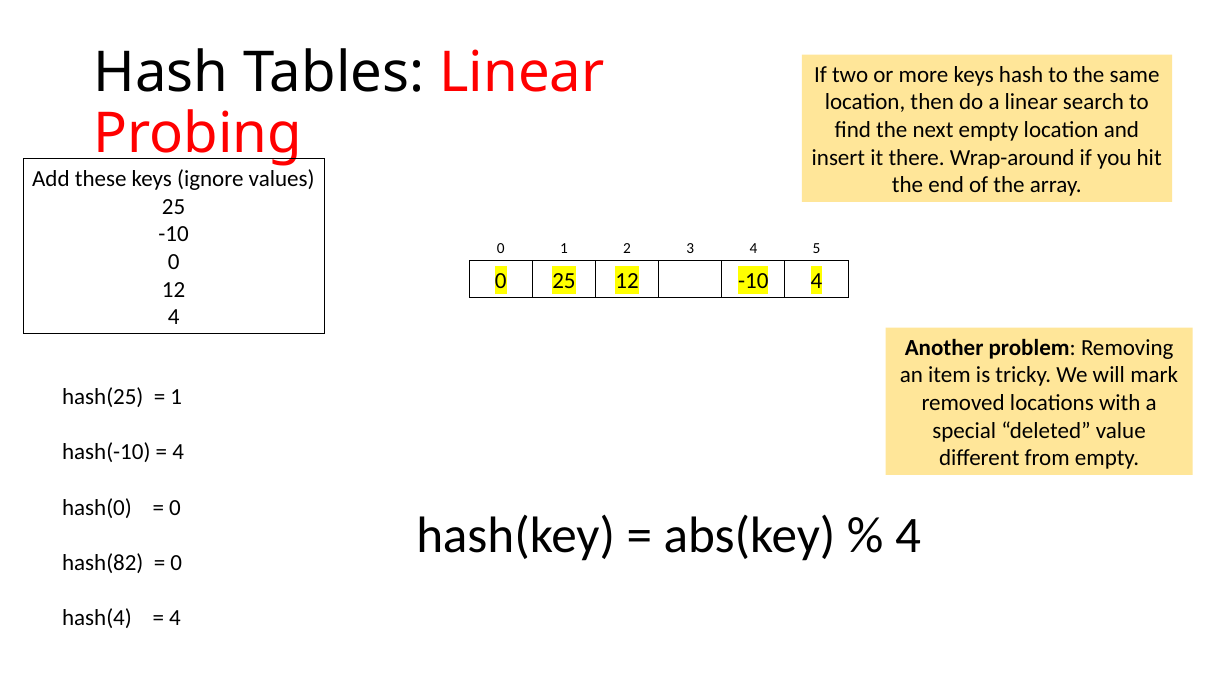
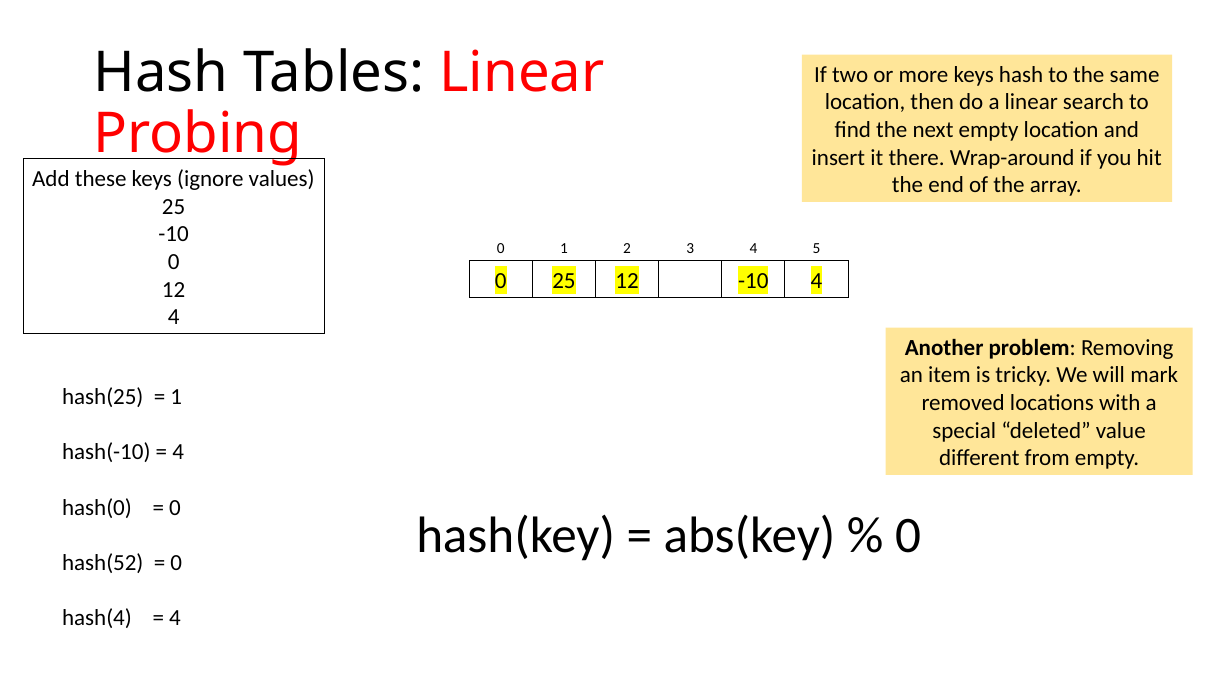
4 at (908, 535): 4 -> 0
hash(82: hash(82 -> hash(52
